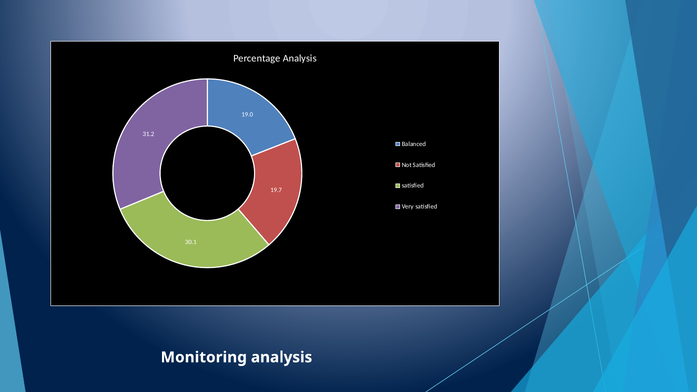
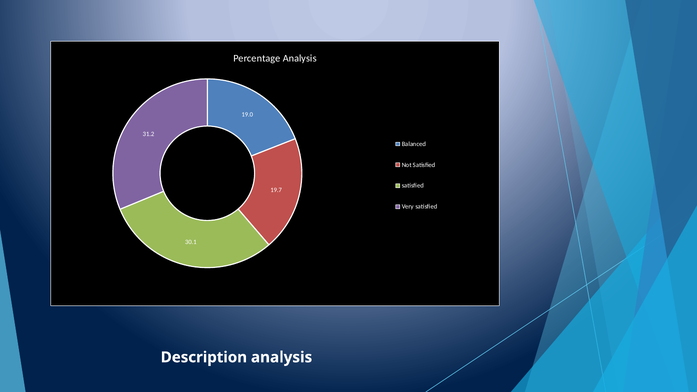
Monitoring: Monitoring -> Description
